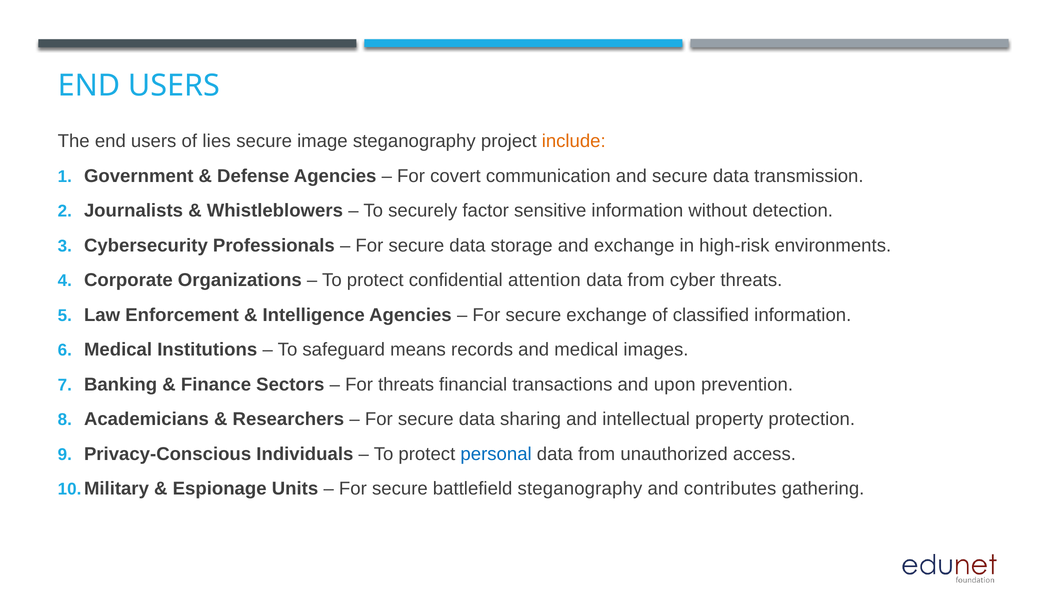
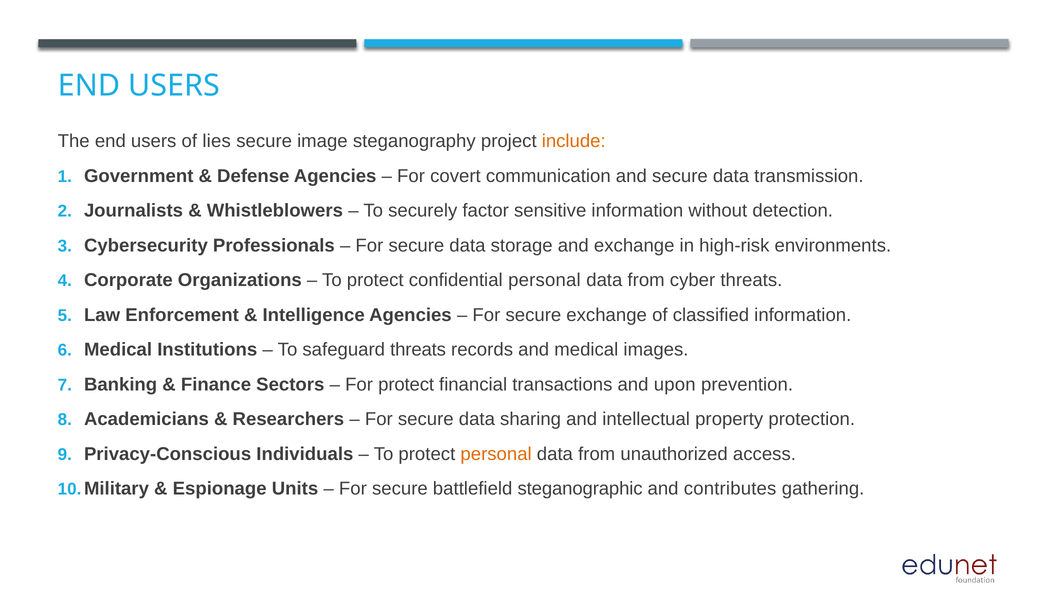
confidential attention: attention -> personal
safeguard means: means -> threats
For threats: threats -> protect
personal at (496, 454) colour: blue -> orange
battlefield steganography: steganography -> steganographic
